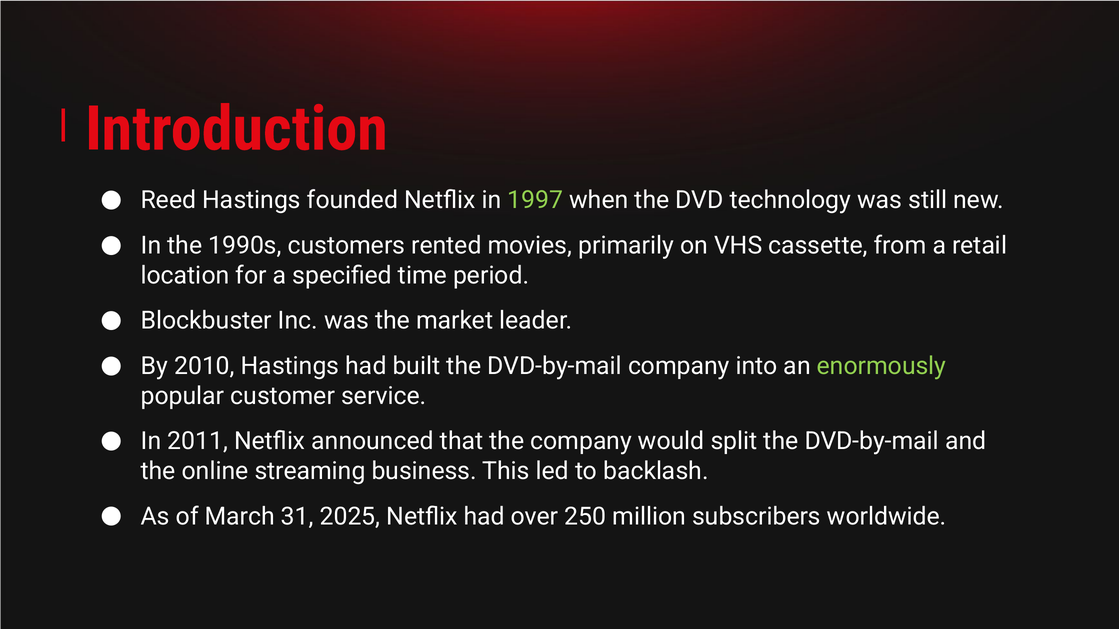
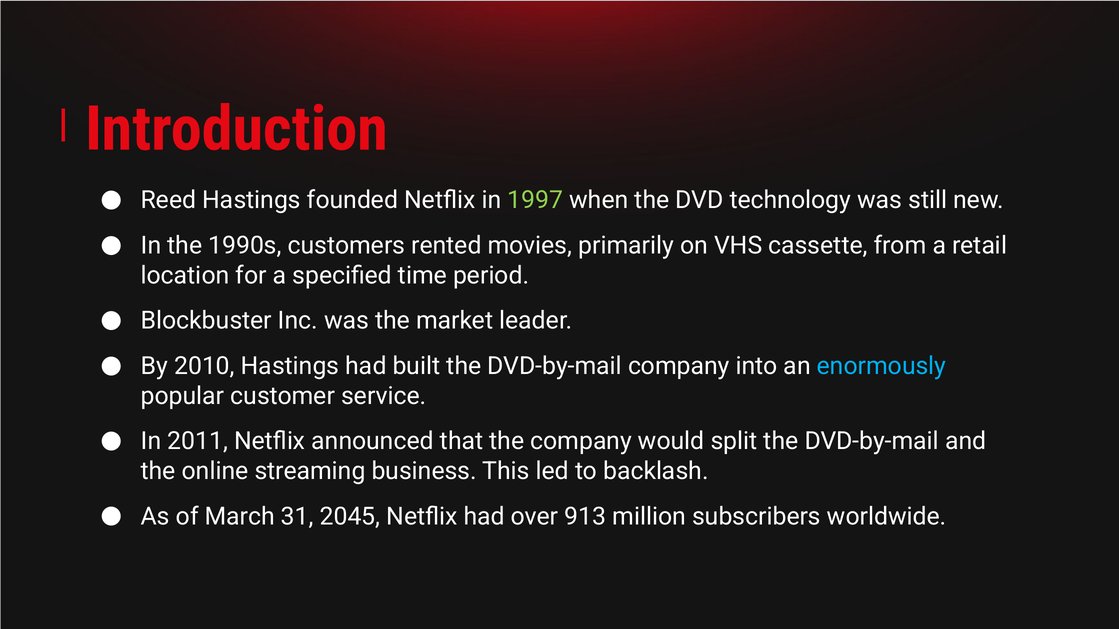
enormously colour: light green -> light blue
2025: 2025 -> 2045
250: 250 -> 913
